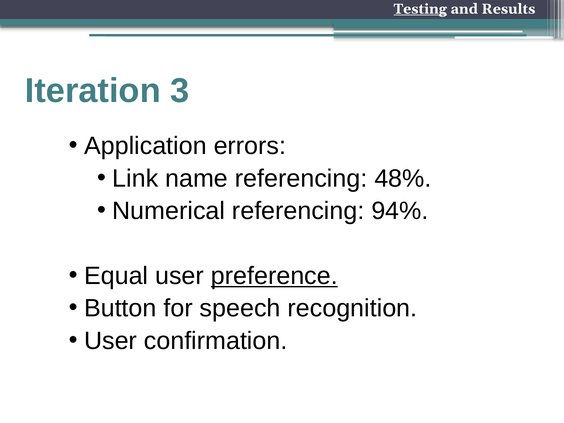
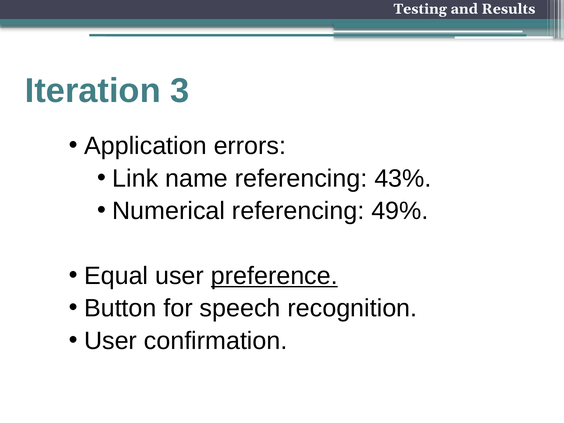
Testing underline: present -> none
48%: 48% -> 43%
94%: 94% -> 49%
